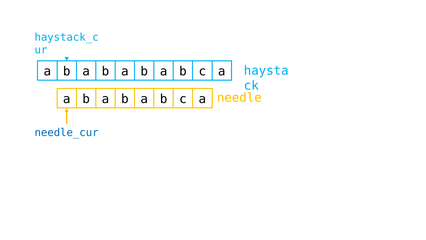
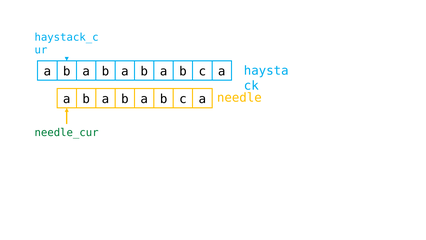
needle_cur colour: blue -> green
